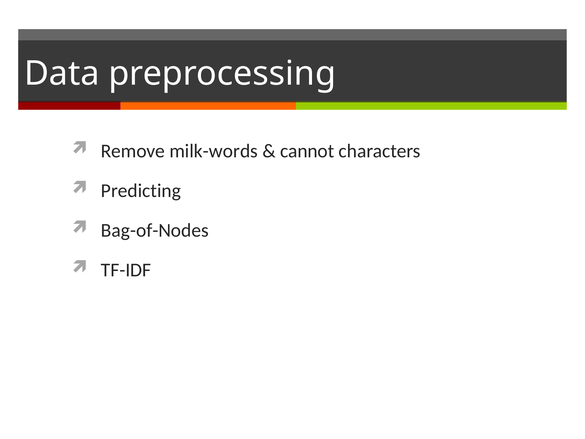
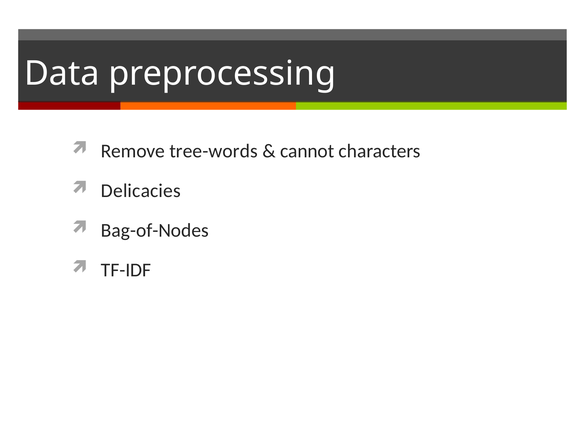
milk-words: milk-words -> tree-words
Predicting: Predicting -> Delicacies
